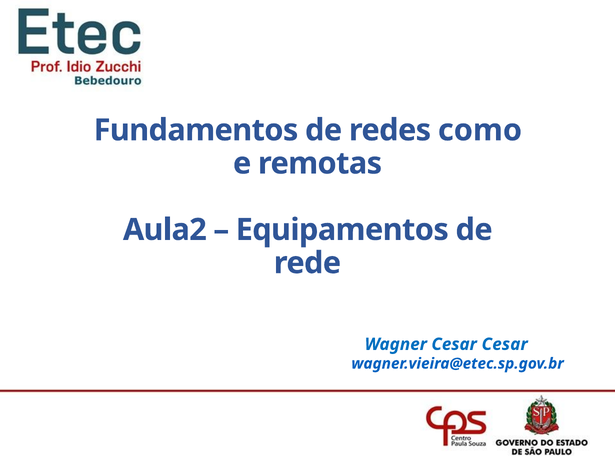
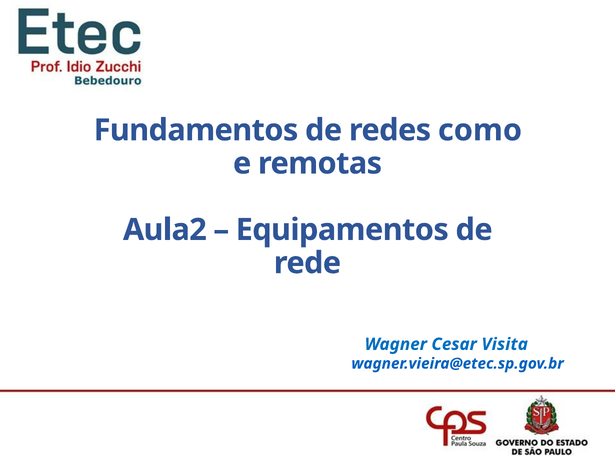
Cesar Cesar: Cesar -> Visita
